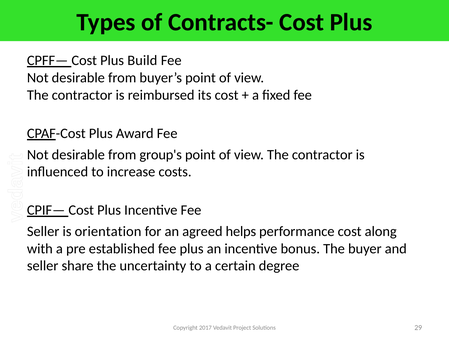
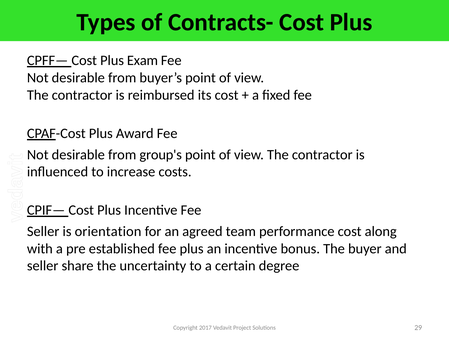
Build: Build -> Exam
helps: helps -> team
